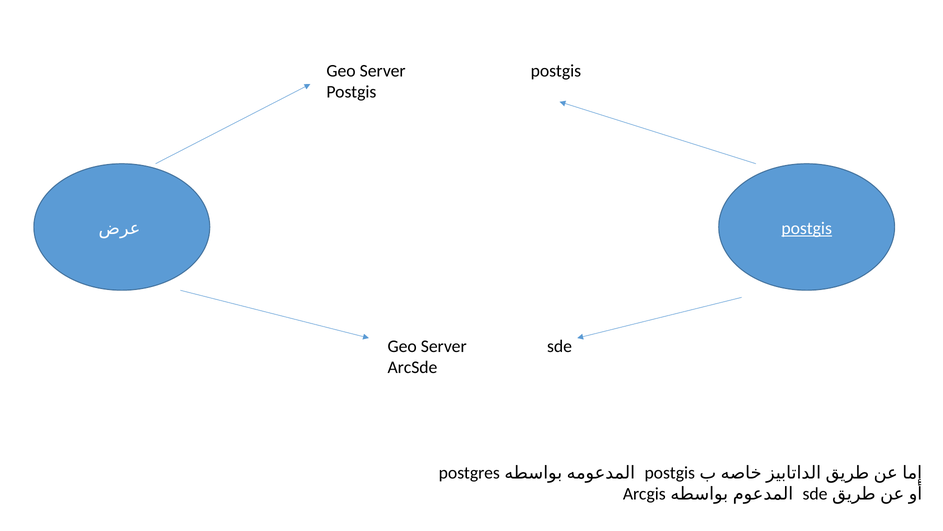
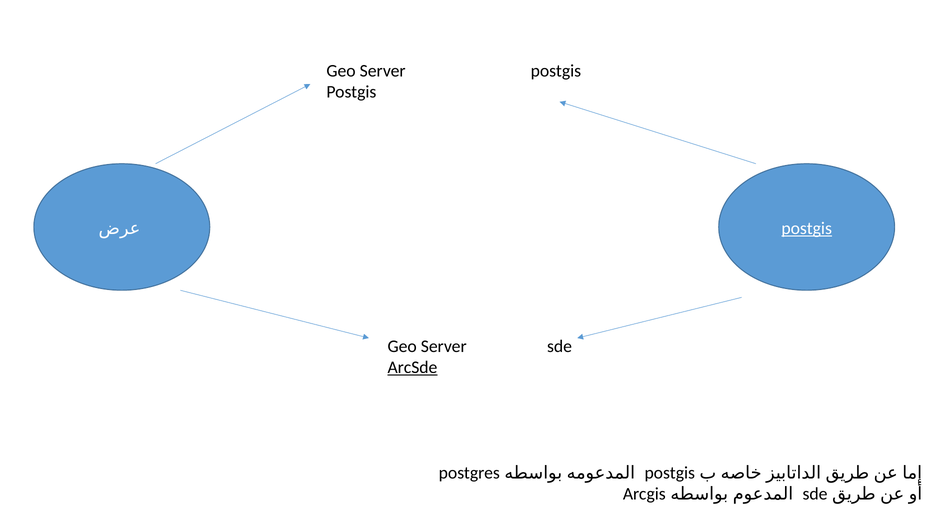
ArcSde underline: none -> present
